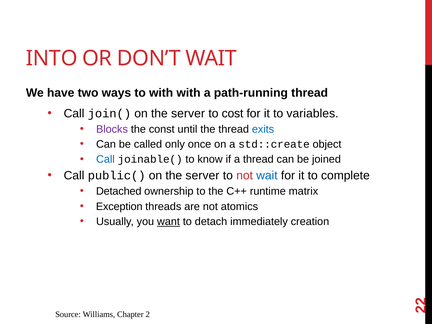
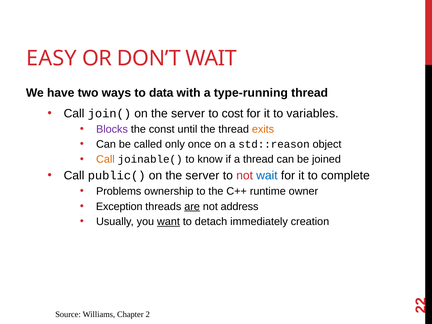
INTO: INTO -> EASY
to with: with -> data
path-running: path-running -> type-running
exits colour: blue -> orange
std::create: std::create -> std::reason
Call at (105, 159) colour: blue -> orange
Detached: Detached -> Problems
matrix: matrix -> owner
are underline: none -> present
atomics: atomics -> address
